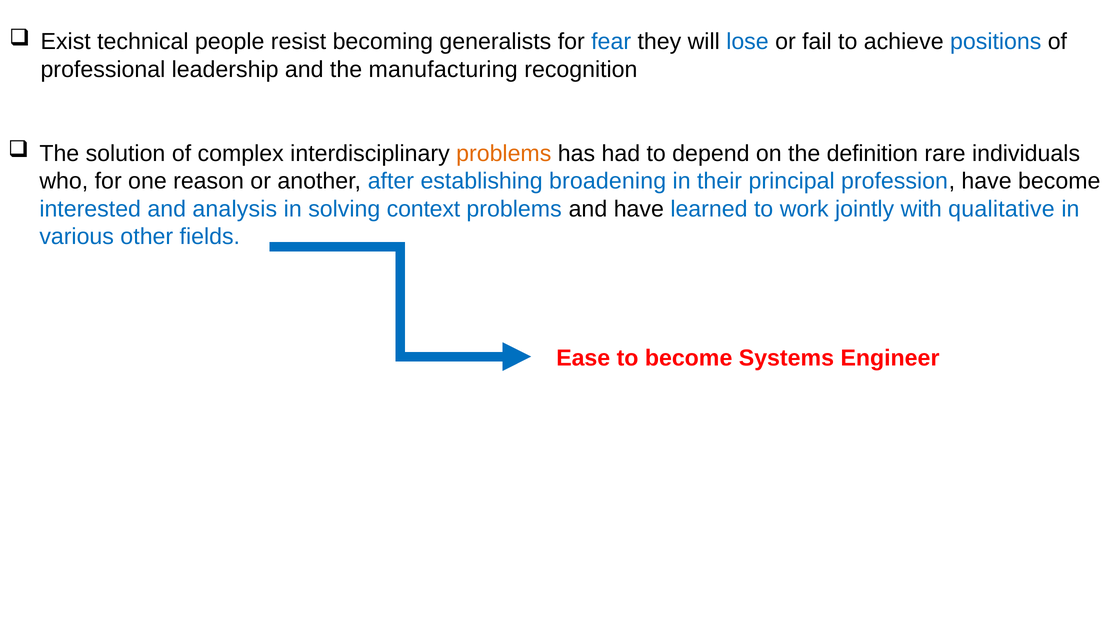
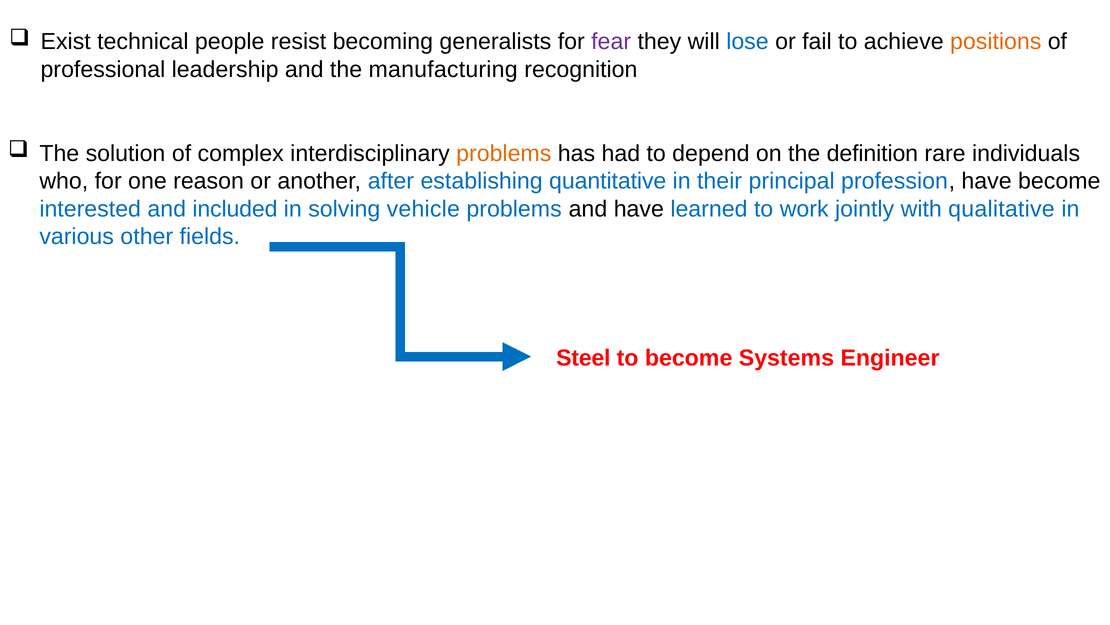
fear colour: blue -> purple
positions colour: blue -> orange
broadening: broadening -> quantitative
analysis: analysis -> included
context: context -> vehicle
Ease: Ease -> Steel
